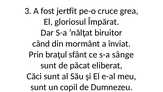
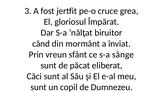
braţul: braţul -> vreun
